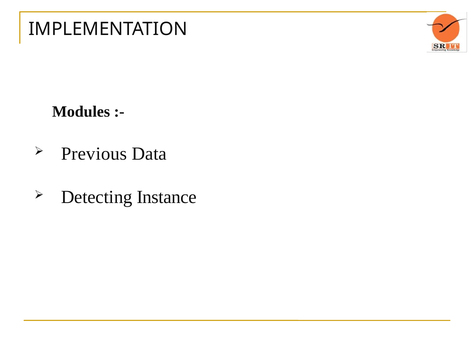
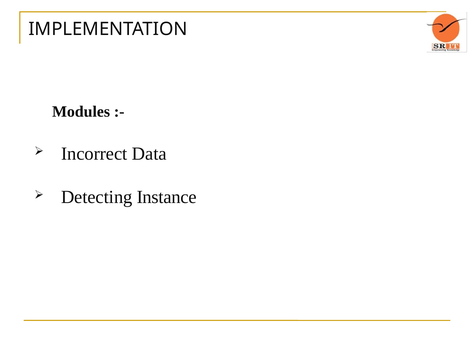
Previous: Previous -> Incorrect
